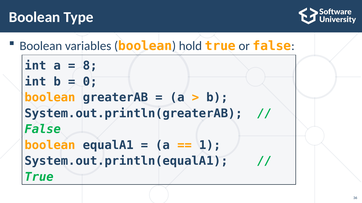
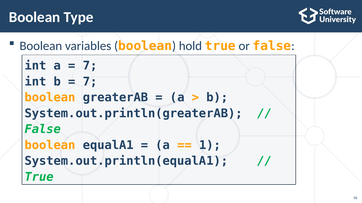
8 at (90, 66): 8 -> 7
0 at (90, 82): 0 -> 7
